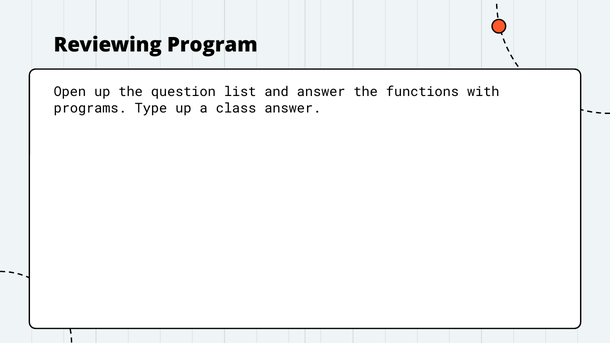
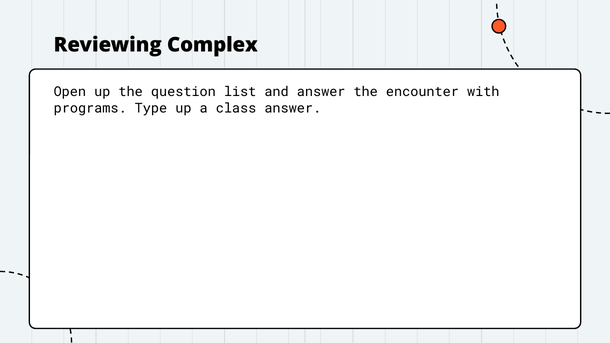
Program: Program -> Complex
functions: functions -> encounter
